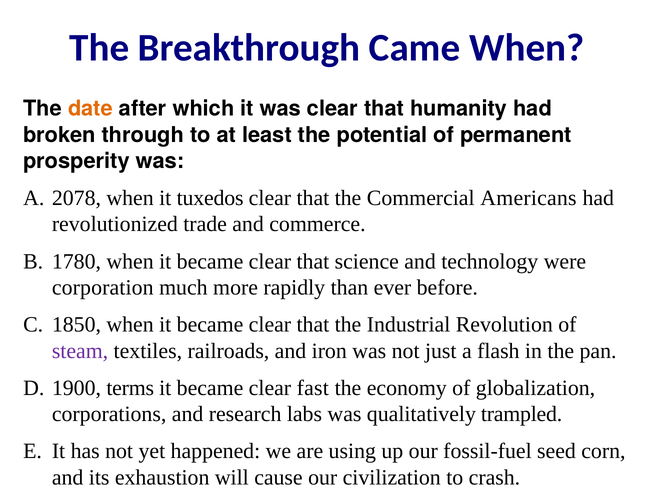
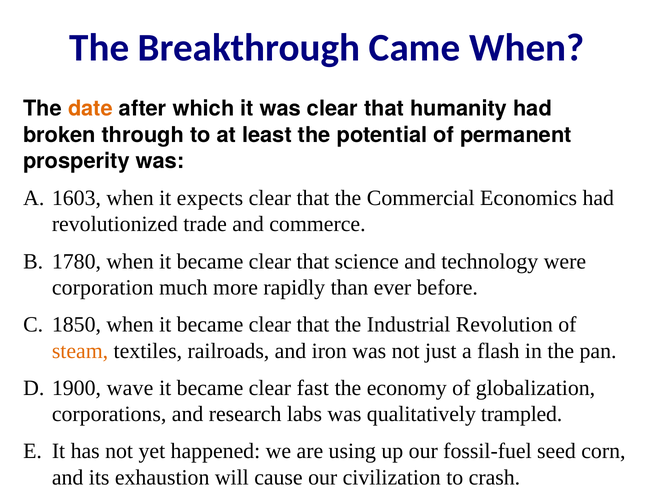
2078: 2078 -> 1603
tuxedos: tuxedos -> expects
Americans: Americans -> Economics
steam colour: purple -> orange
terms: terms -> wave
